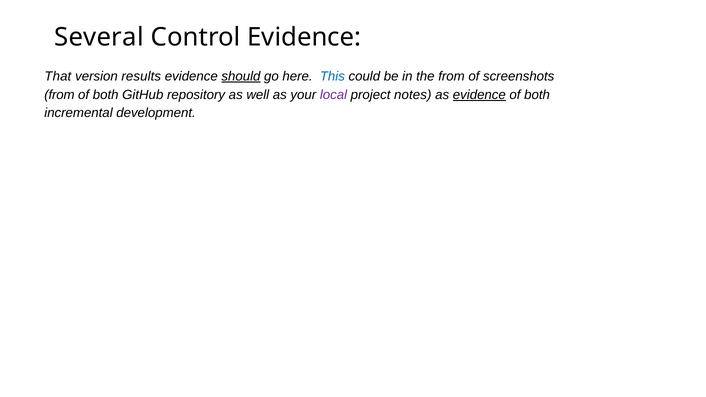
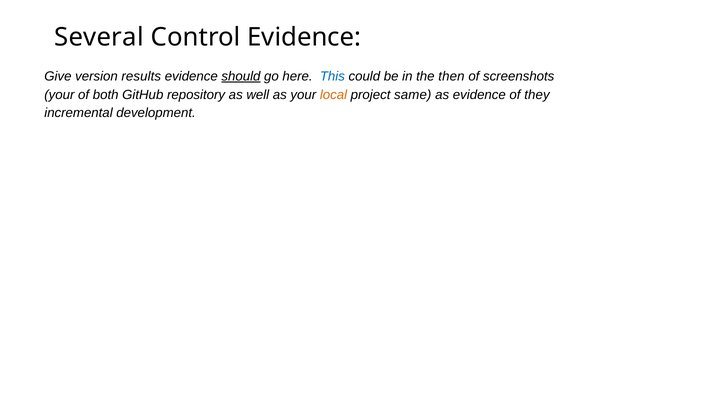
That: That -> Give
the from: from -> then
from at (59, 95): from -> your
local colour: purple -> orange
notes: notes -> same
evidence at (479, 95) underline: present -> none
both at (537, 95): both -> they
